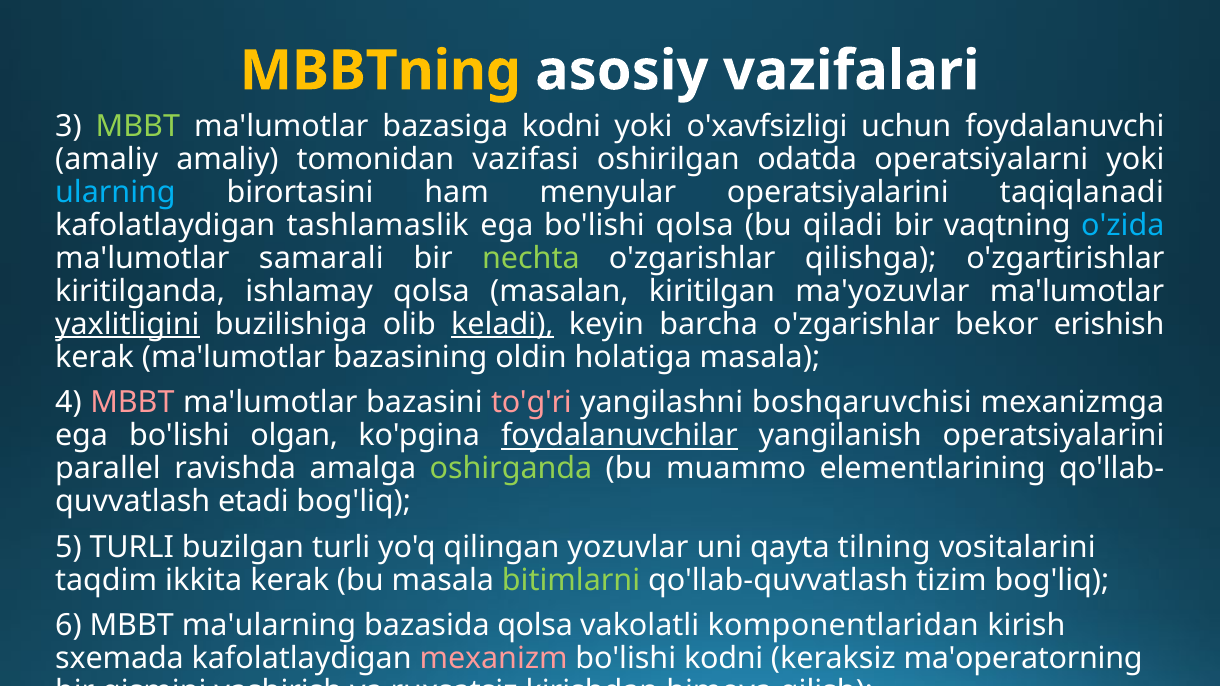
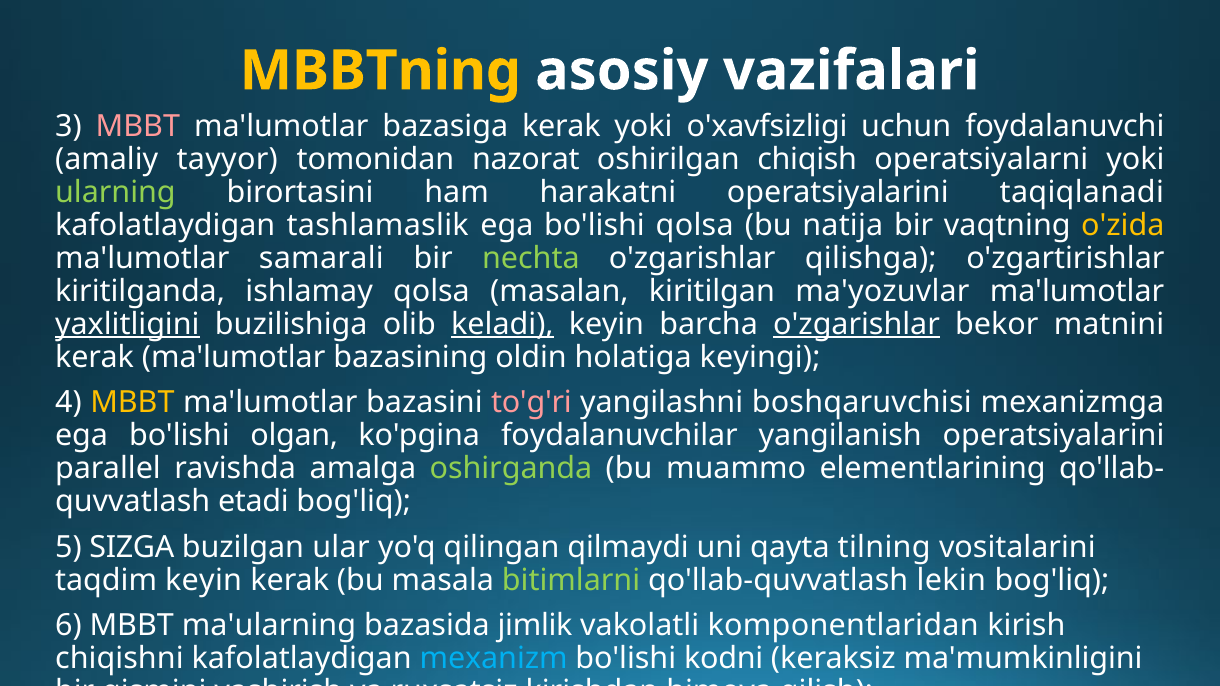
MBBT at (138, 127) colour: light green -> pink
bazasiga kodni: kodni -> kerak
amaliy amaliy: amaliy -> tayyor
vazifasi: vazifasi -> nazorat
odatda: odatda -> chiqish
ularning colour: light blue -> light green
menyular: menyular -> harakatni
qiladi: qiladi -> natija
o'zida colour: light blue -> yellow
o'zgarishlar at (857, 324) underline: none -> present
erishish: erishish -> matnini
holatiga masala: masala -> keyingi
MBBT at (132, 403) colour: pink -> yellow
foydalanuvchilar underline: present -> none
5 TURLI: TURLI -> SIZGA
buzilgan turli: turli -> ular
yozuvlar: yozuvlar -> qilmaydi
taqdim ikkita: ikkita -> keyin
tizim: tizim -> lekin
bazasida qolsa: qolsa -> jimlik
sxemada: sxemada -> chiqishni
mexanizm colour: pink -> light blue
ma'operatorning: ma'operatorning -> ma'mumkinligini
